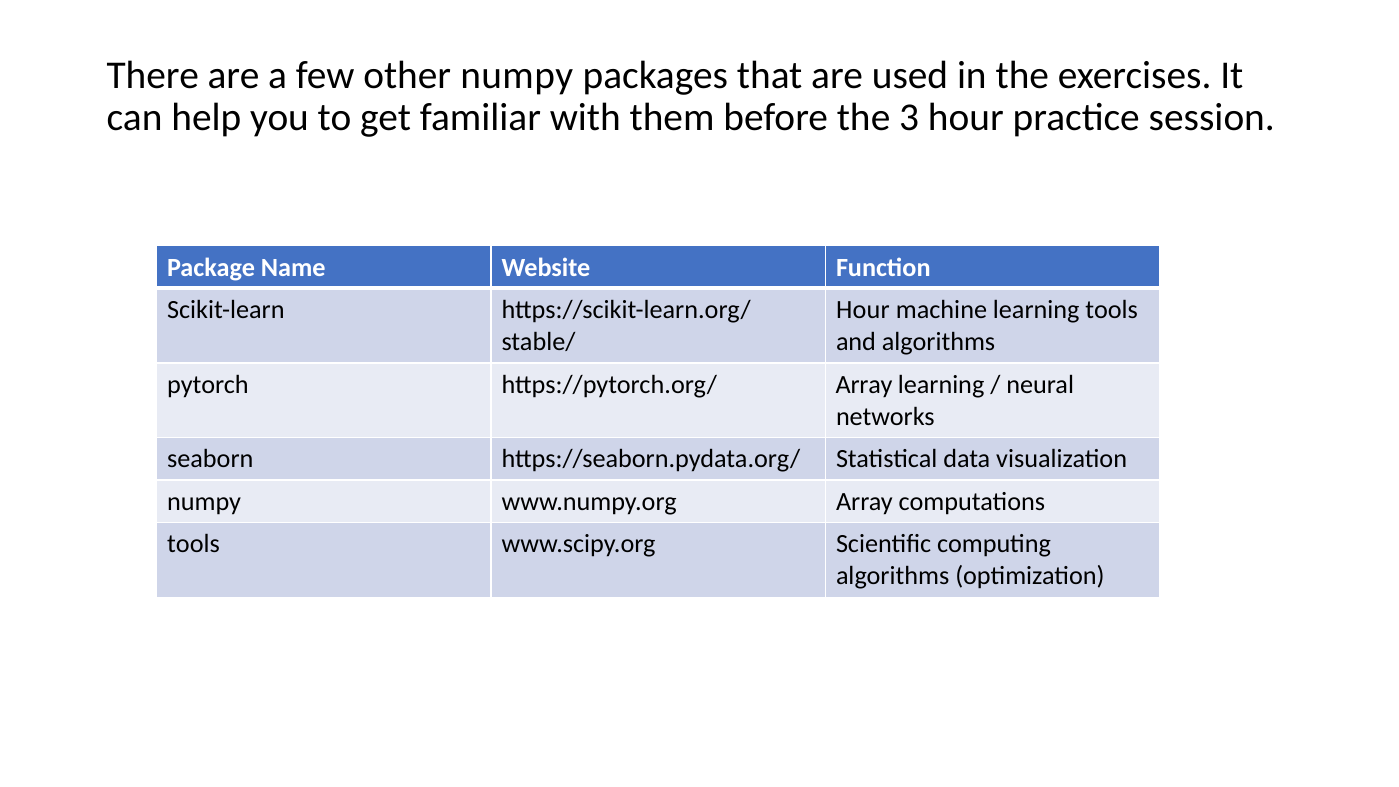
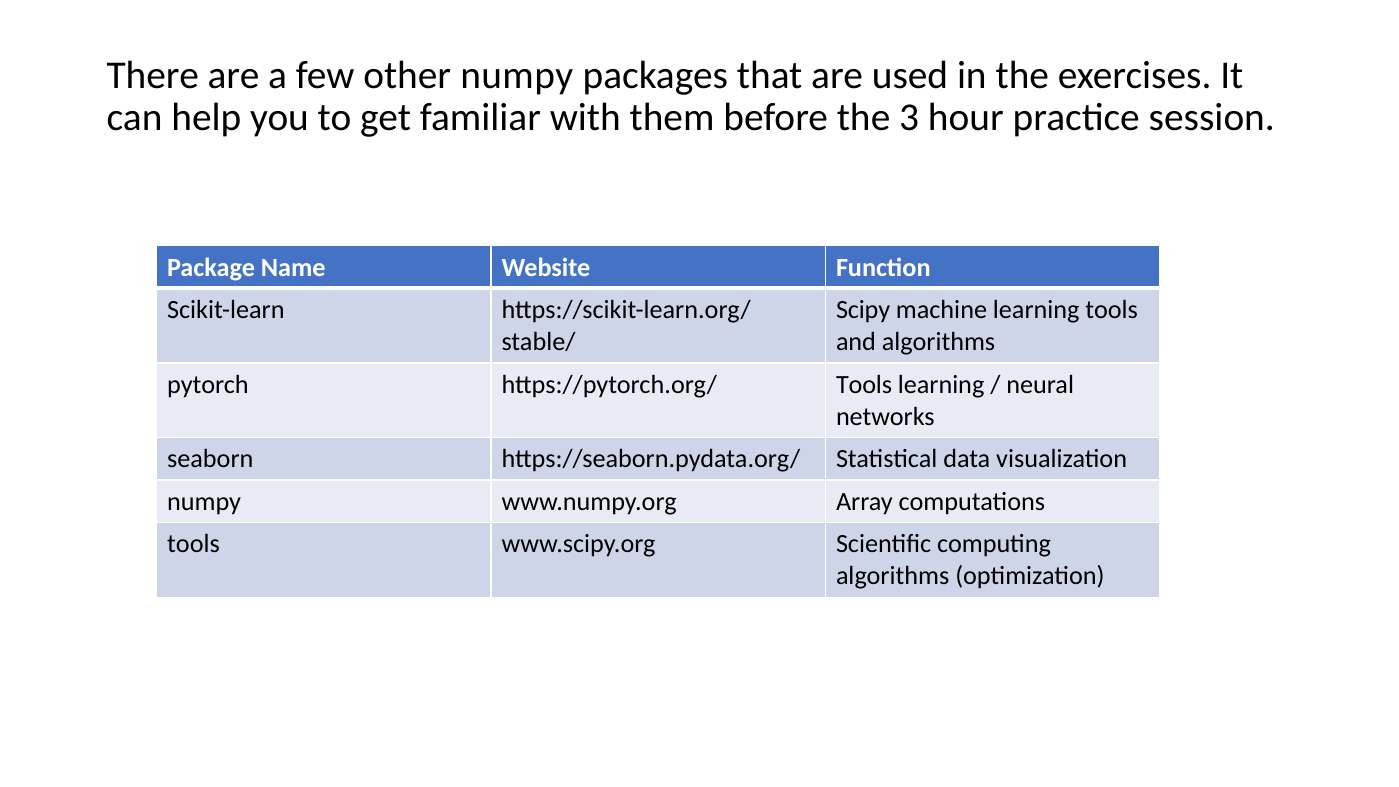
Hour at (863, 310): Hour -> Scipy
https://pytorch.org/ Array: Array -> Tools
